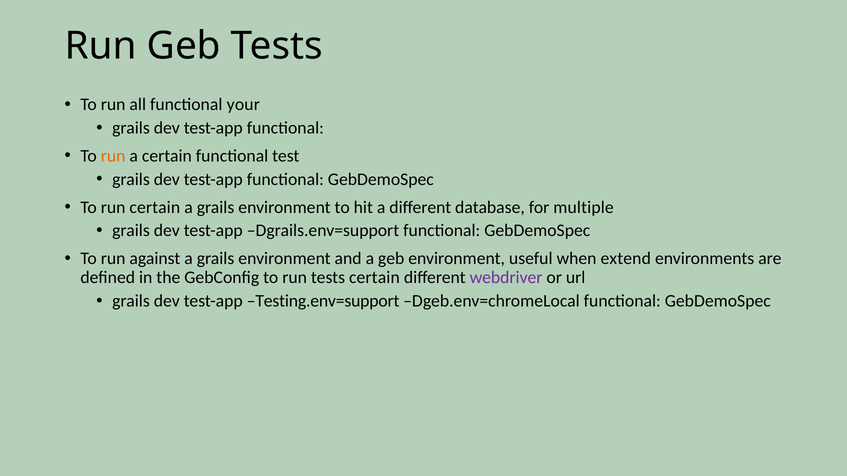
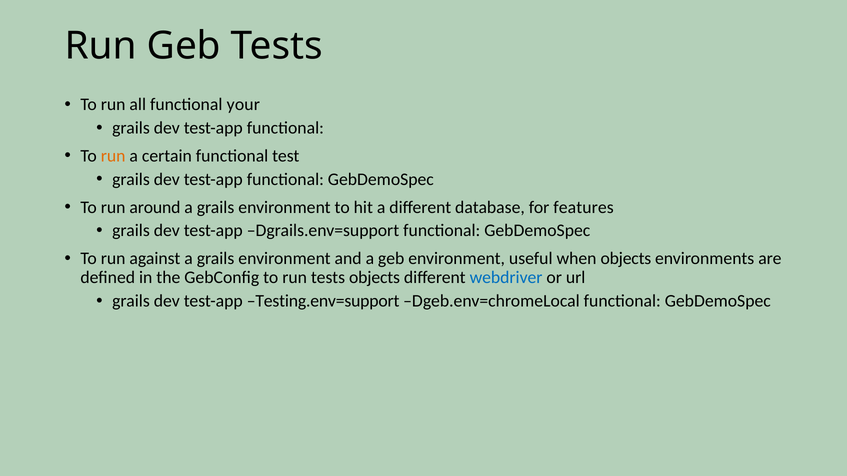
run certain: certain -> around
multiple: multiple -> features
when extend: extend -> objects
tests certain: certain -> objects
webdriver colour: purple -> blue
